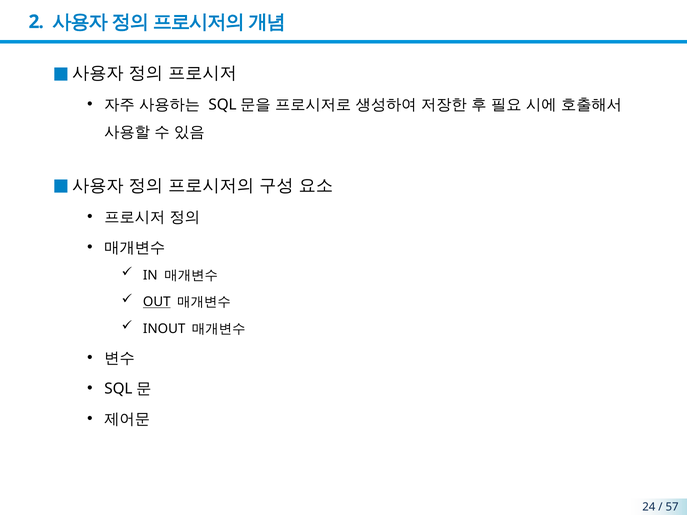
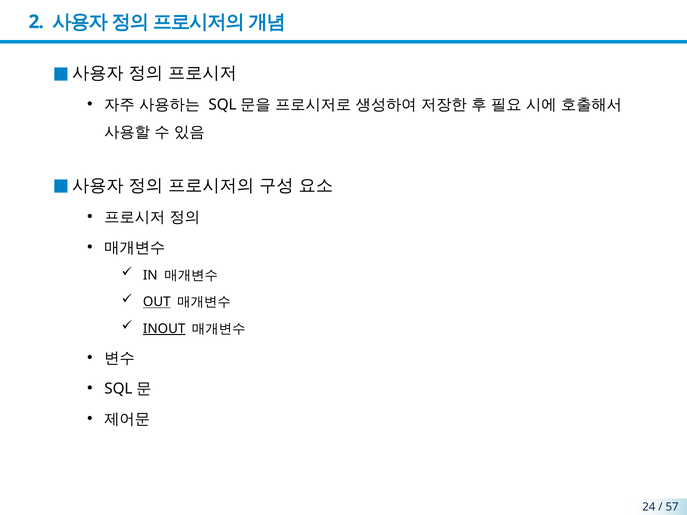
INOUT underline: none -> present
